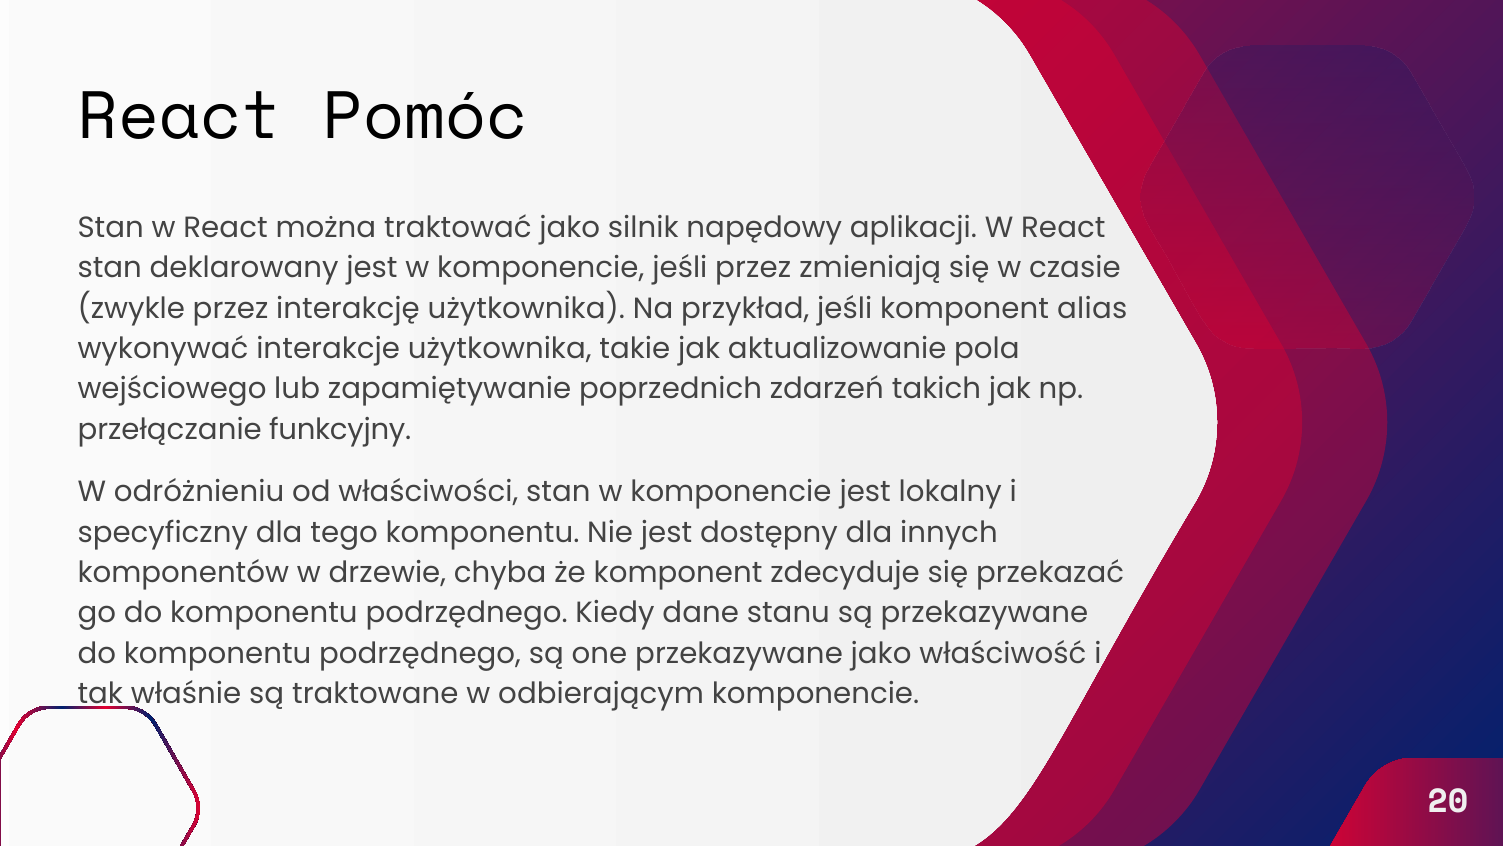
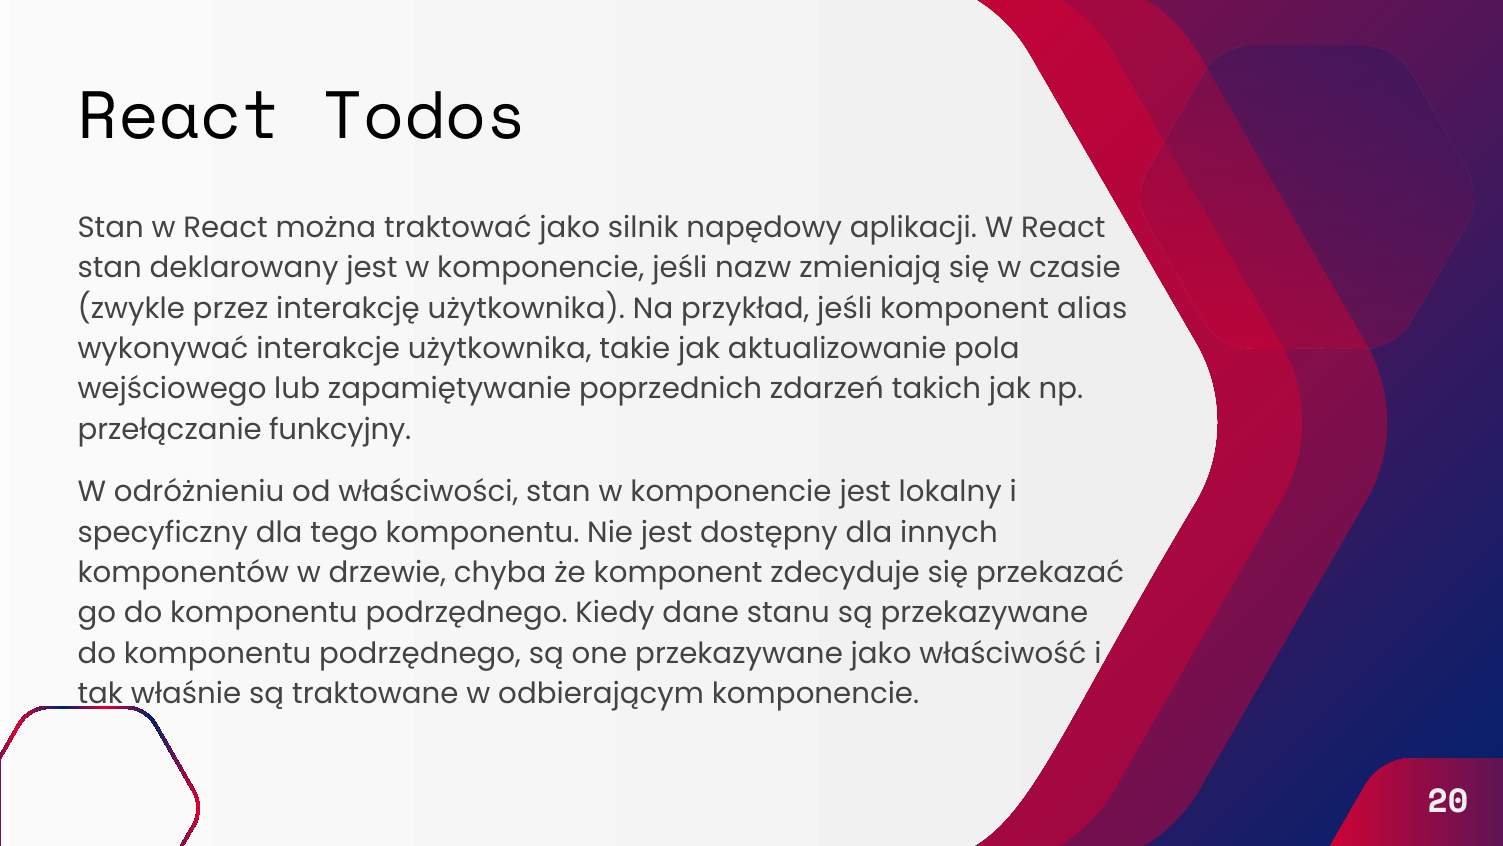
Pomóc: Pomóc -> Todos
jeśli przez: przez -> nazw
